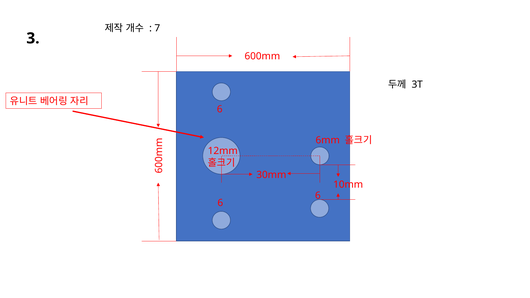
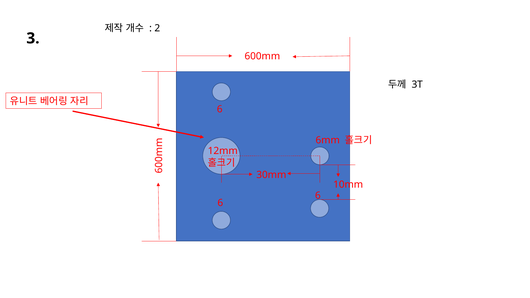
7: 7 -> 2
